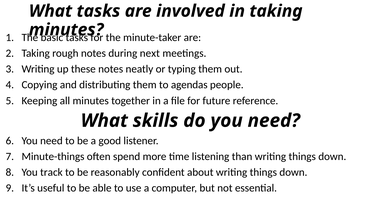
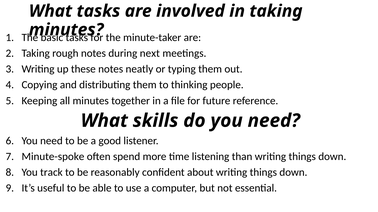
agendas: agendas -> thinking
Minute-things: Minute-things -> Minute-spoke
